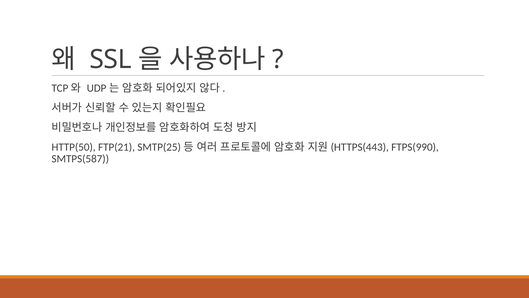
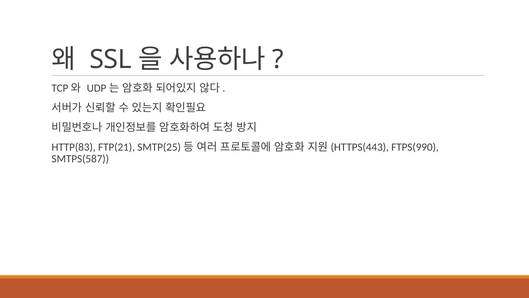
HTTP(50: HTTP(50 -> HTTP(83
